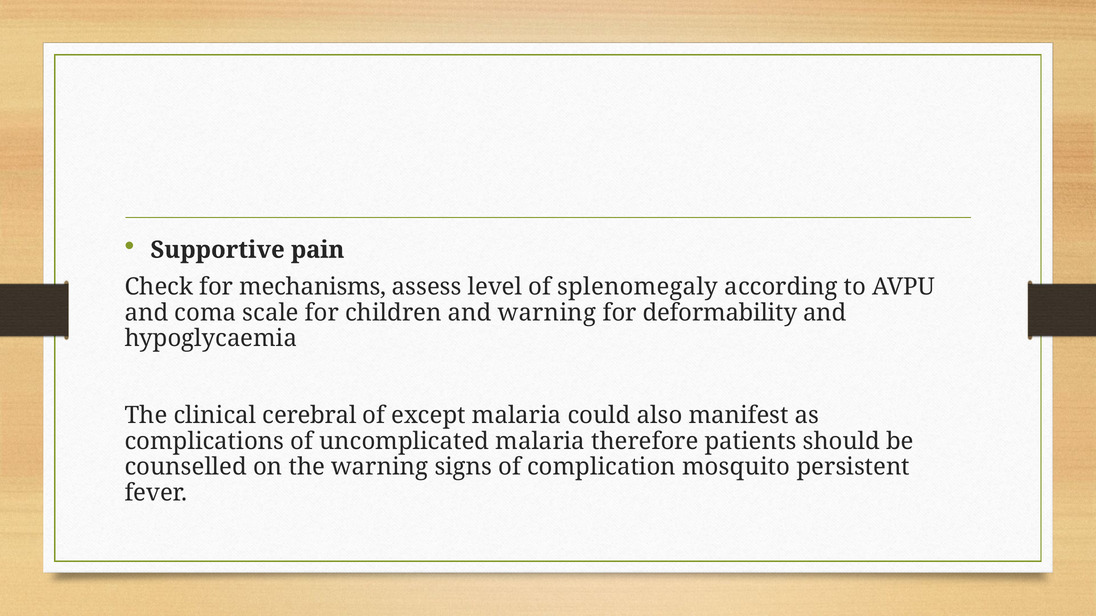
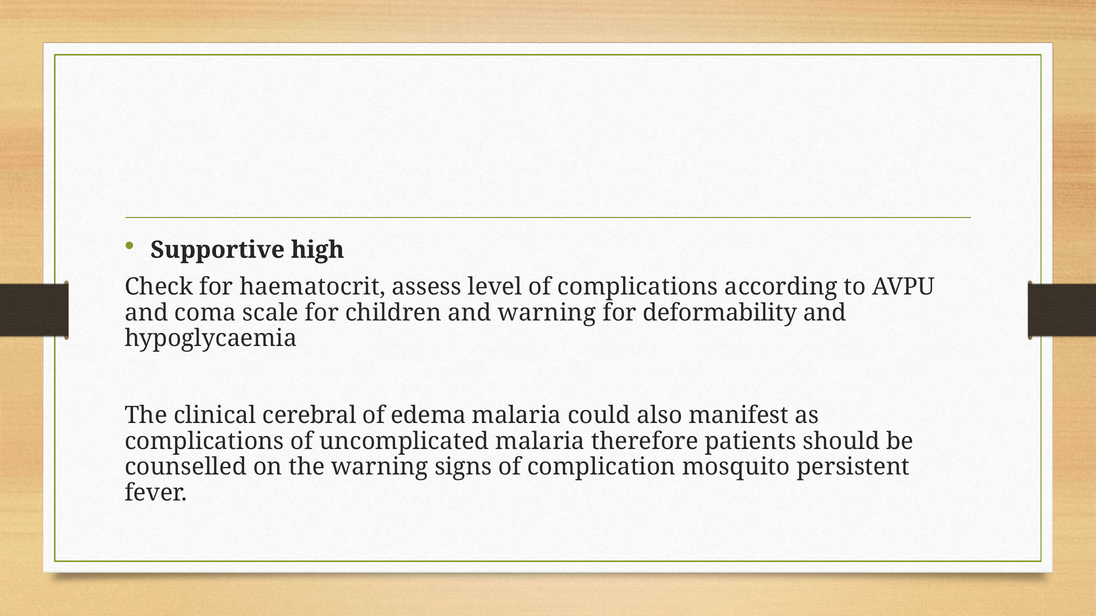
pain: pain -> high
mechanisms: mechanisms -> haematocrit
of splenomegaly: splenomegaly -> complications
except: except -> edema
